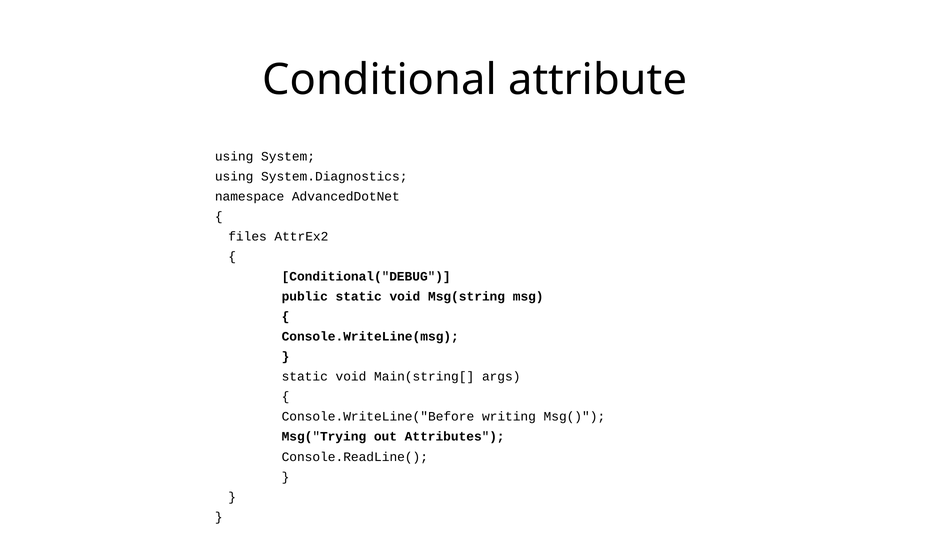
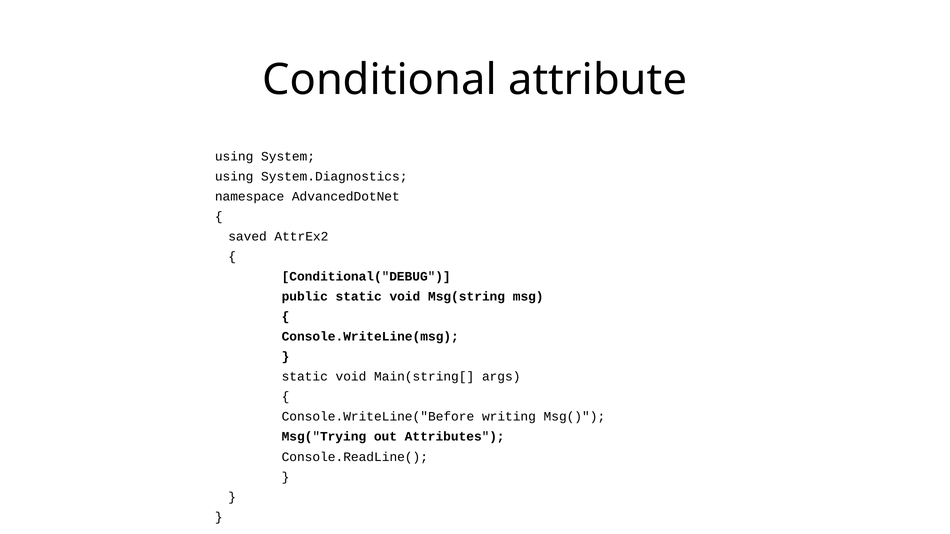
files: files -> saved
